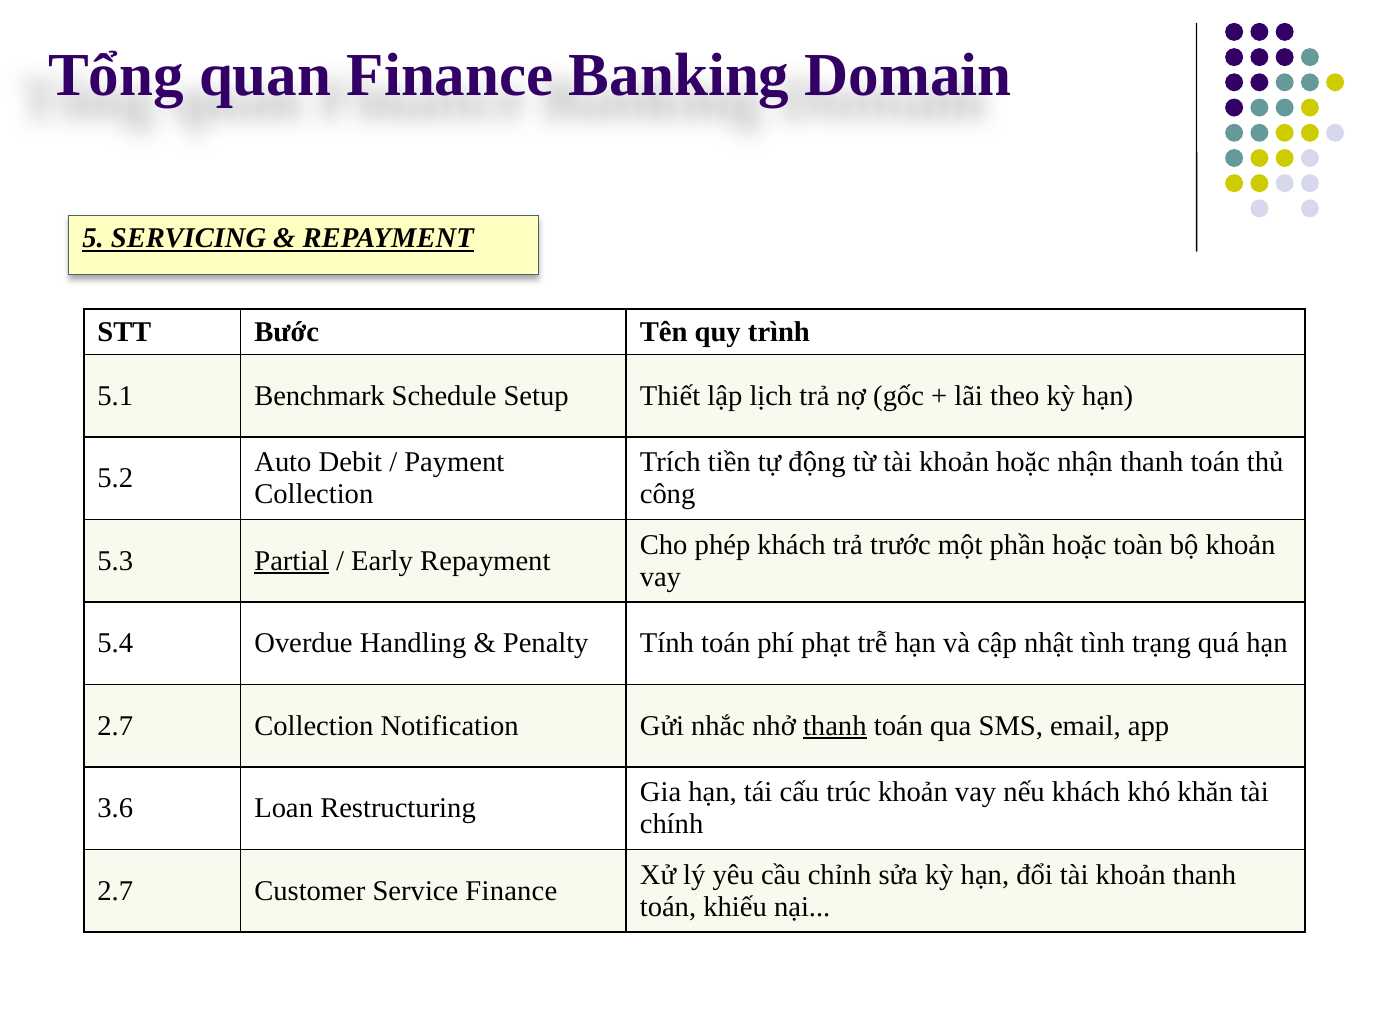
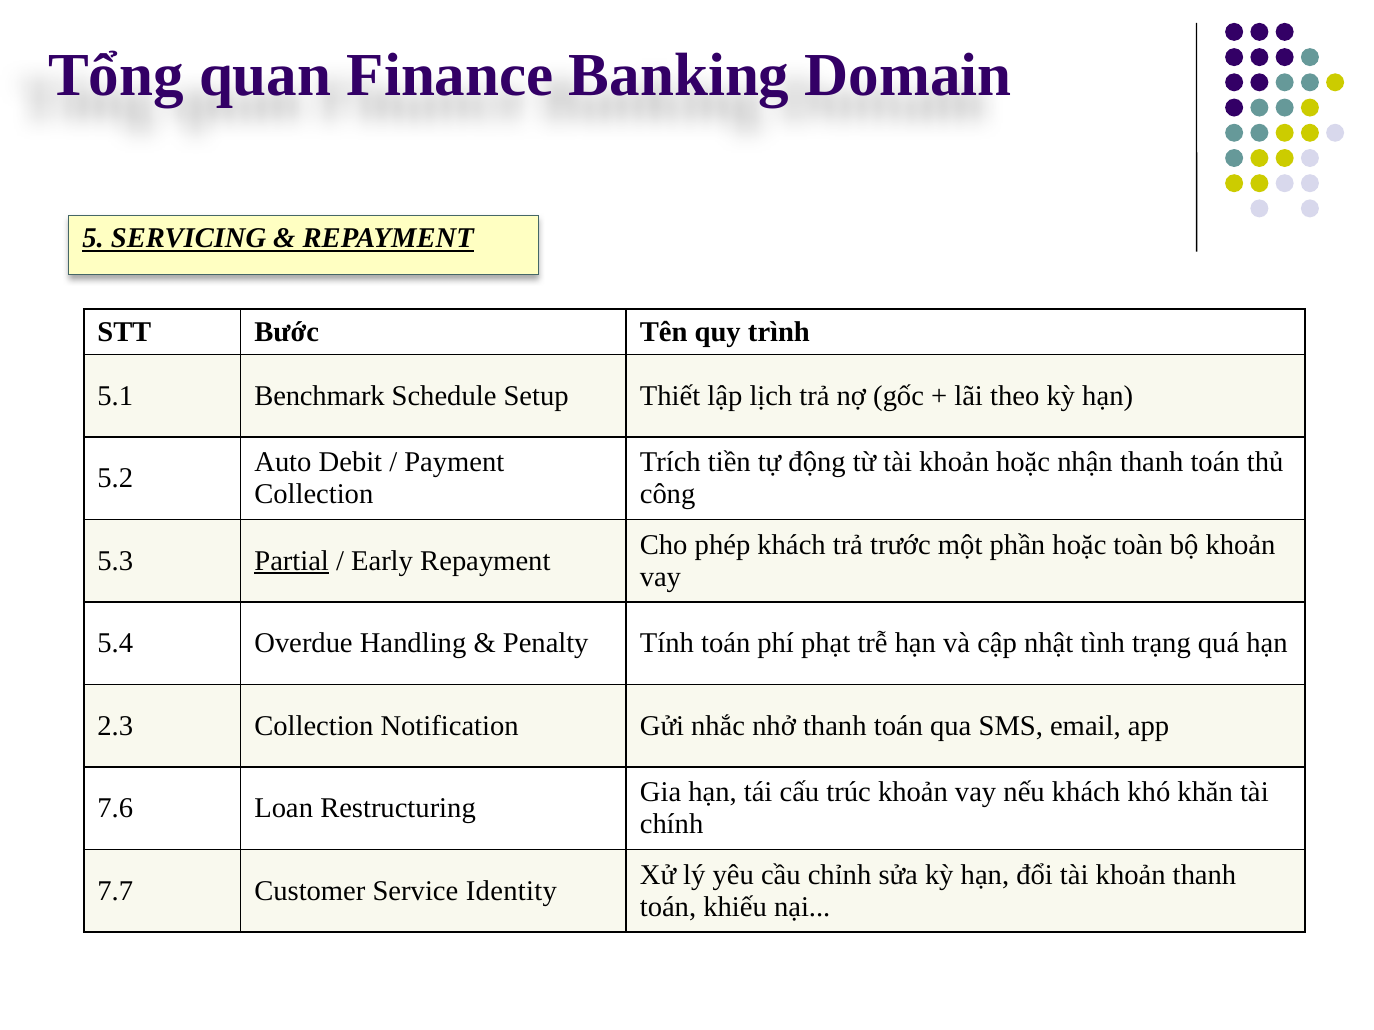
2.7 at (115, 726): 2.7 -> 2.3
thanh at (835, 726) underline: present -> none
3.6: 3.6 -> 7.6
2.7 at (115, 891): 2.7 -> 7.7
Service Finance: Finance -> Identity
